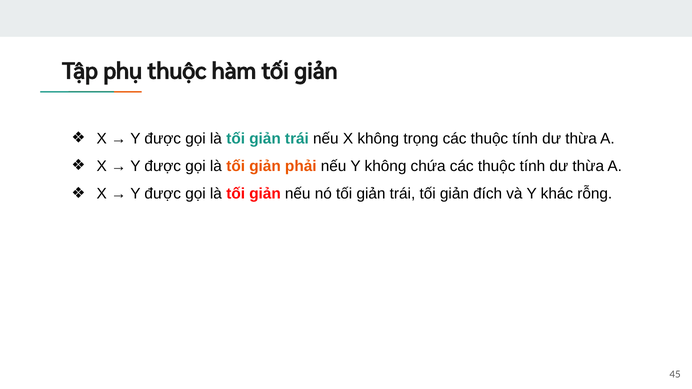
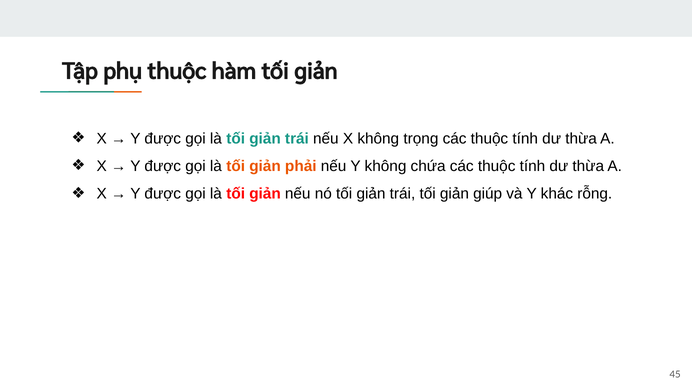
đích: đích -> giúp
